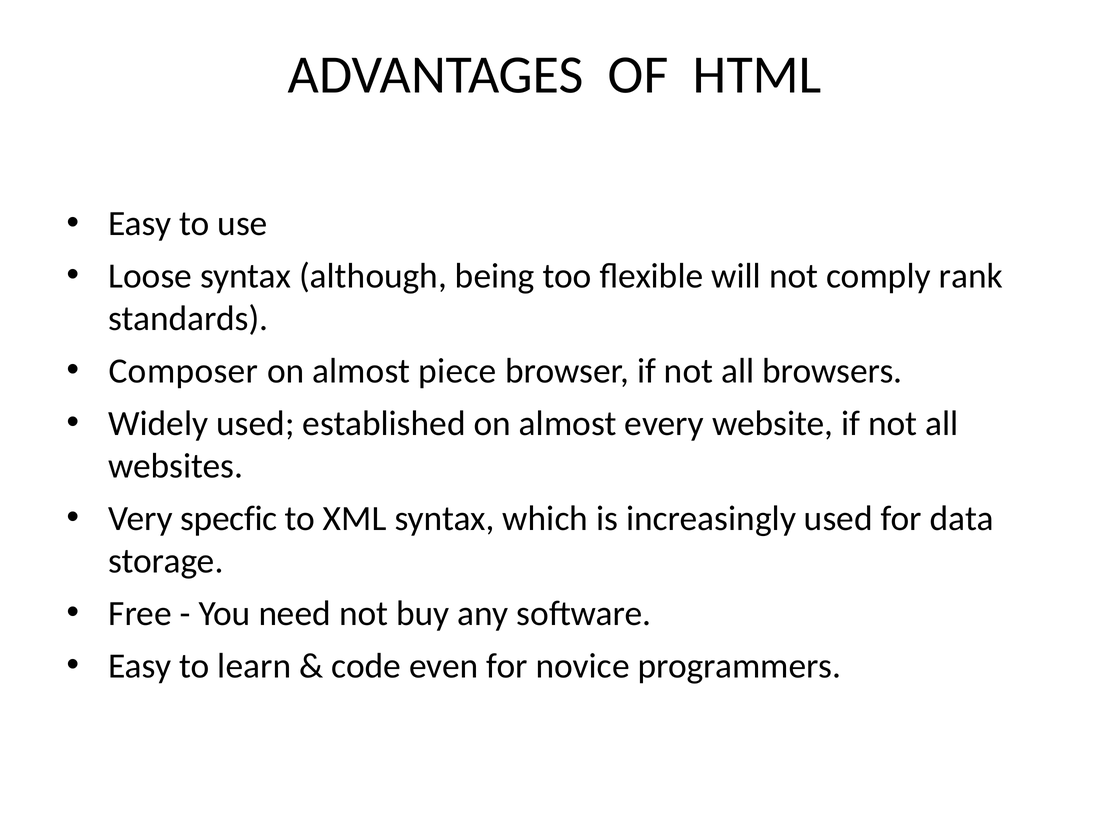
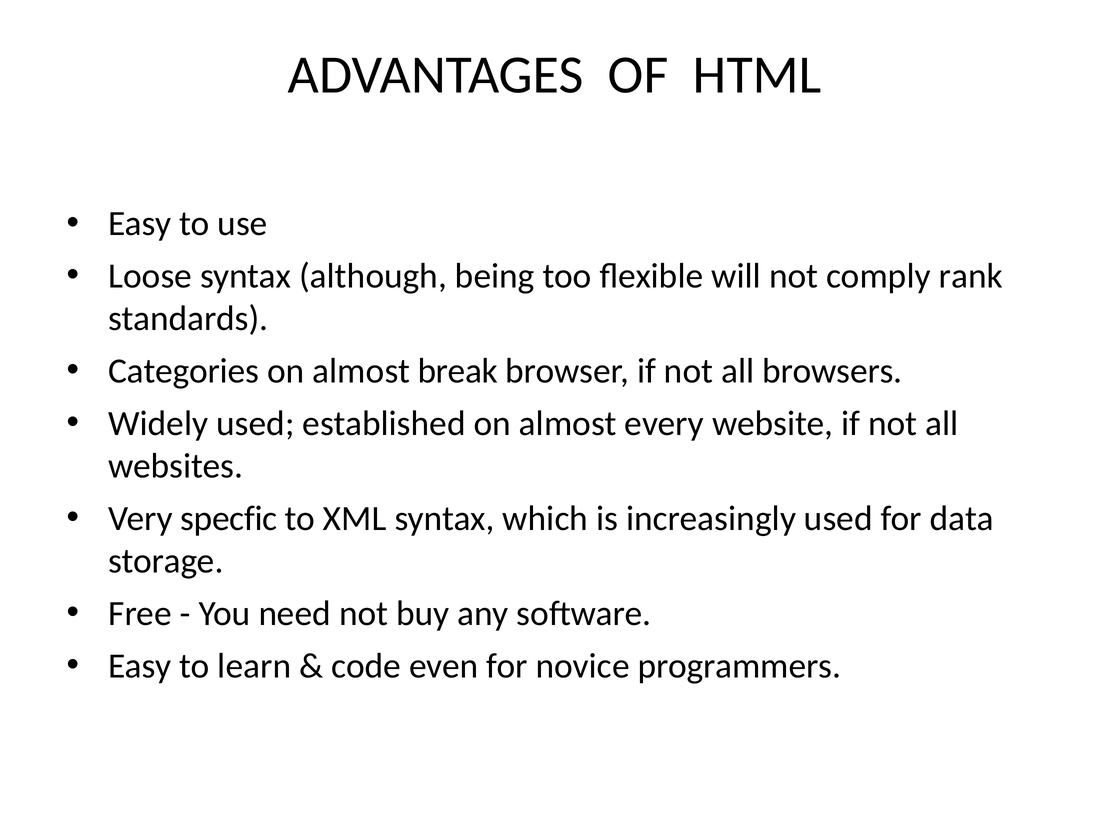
Composer: Composer -> Categories
piece: piece -> break
